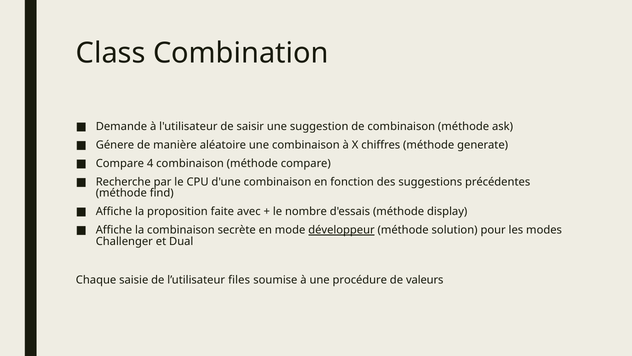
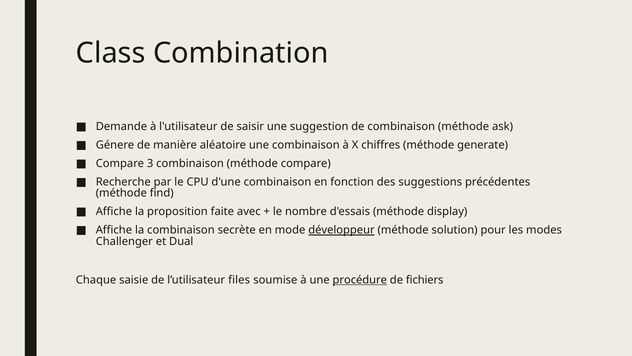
4: 4 -> 3
procédure underline: none -> present
valeurs: valeurs -> fichiers
